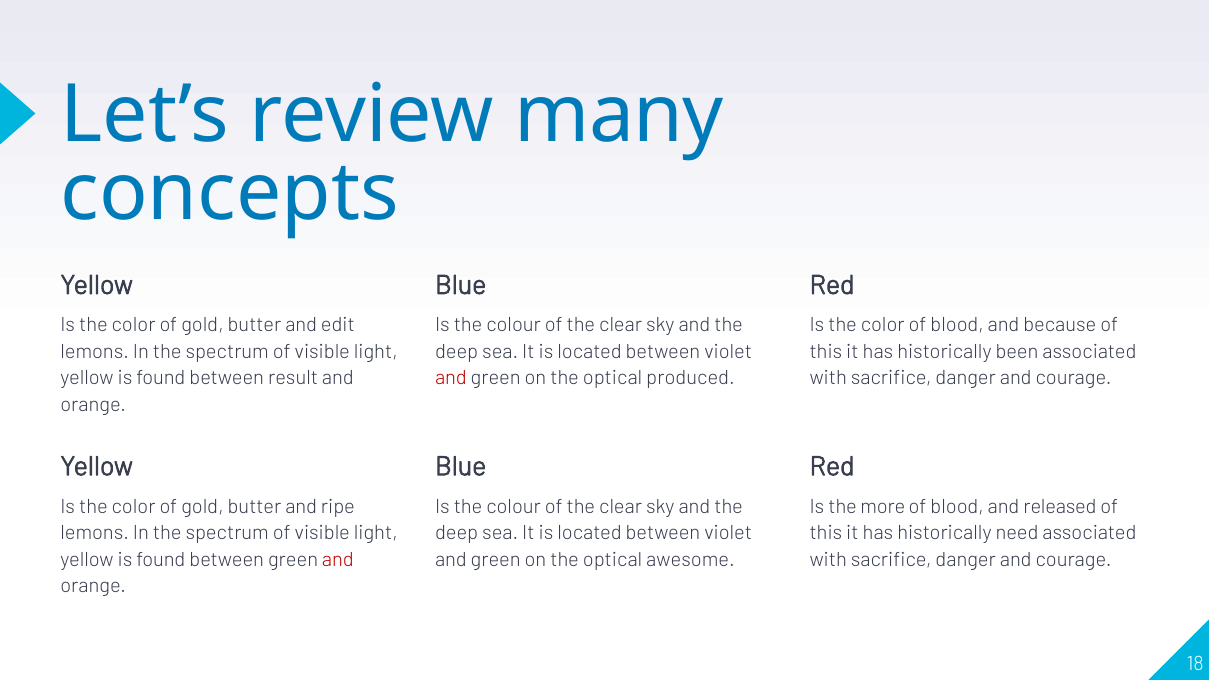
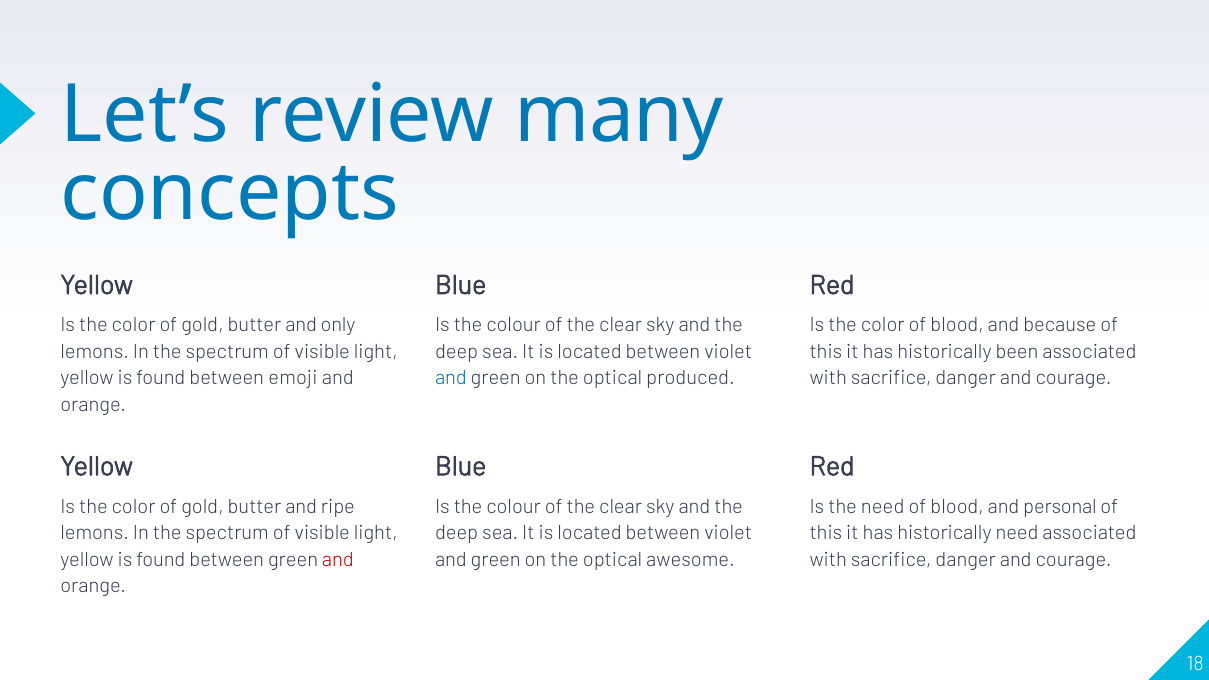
edit: edit -> only
result: result -> emoji
and at (451, 378) colour: red -> blue
the more: more -> need
released: released -> personal
